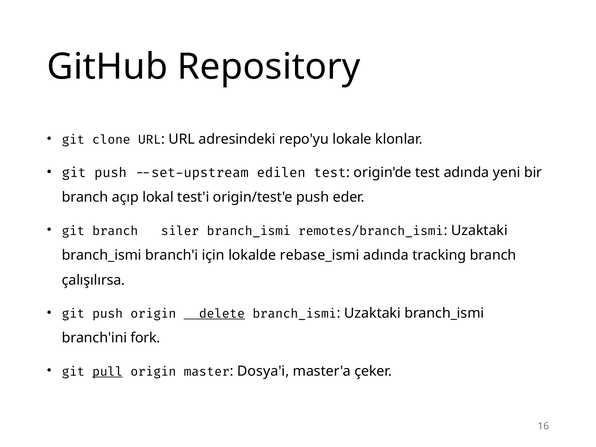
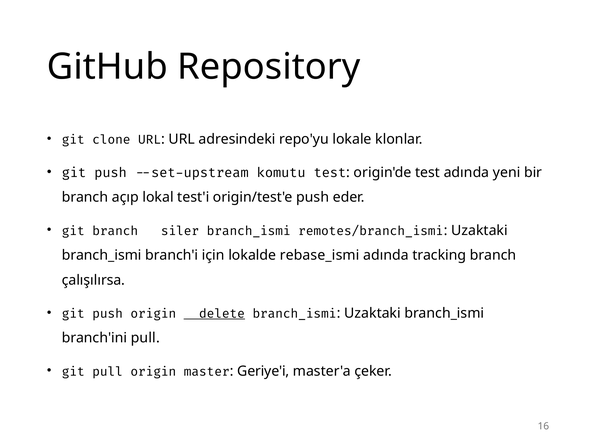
edilen: edilen -> komutu
branch'ini fork: fork -> pull
pull at (108, 372) underline: present -> none
Dosya'i: Dosya'i -> Geriye'i
